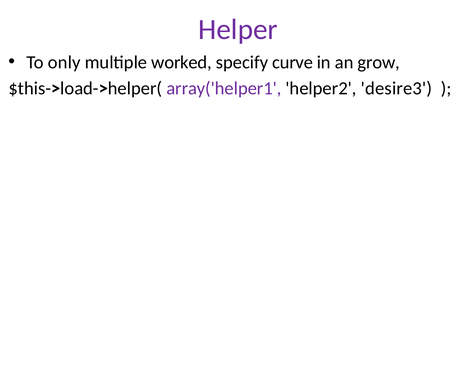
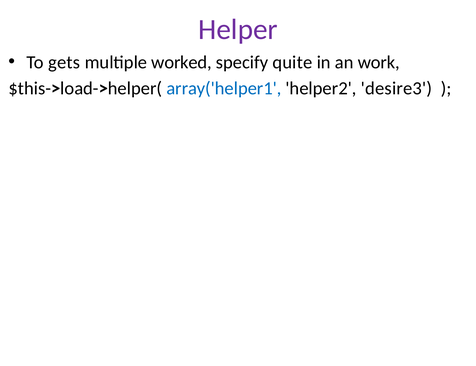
only: only -> gets
curve: curve -> quite
grow: grow -> work
array('helper1 colour: purple -> blue
